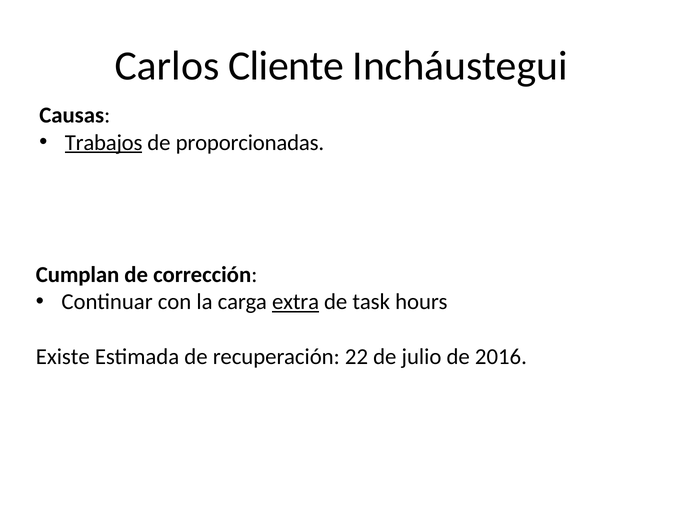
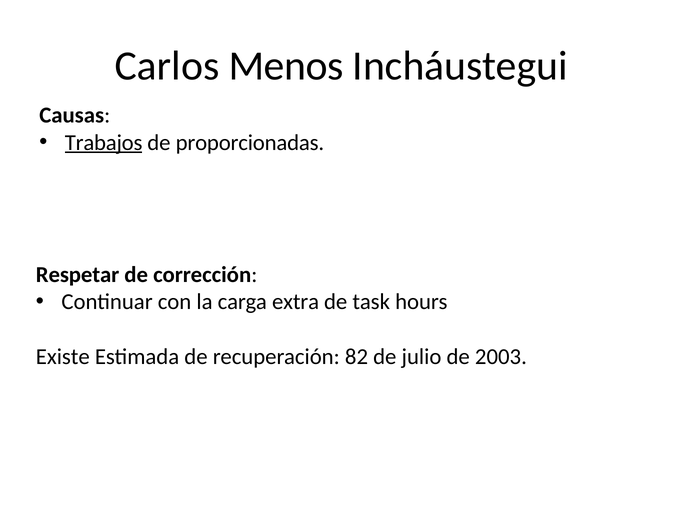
Cliente: Cliente -> Menos
Cumplan: Cumplan -> Respetar
extra underline: present -> none
22: 22 -> 82
2016: 2016 -> 2003
